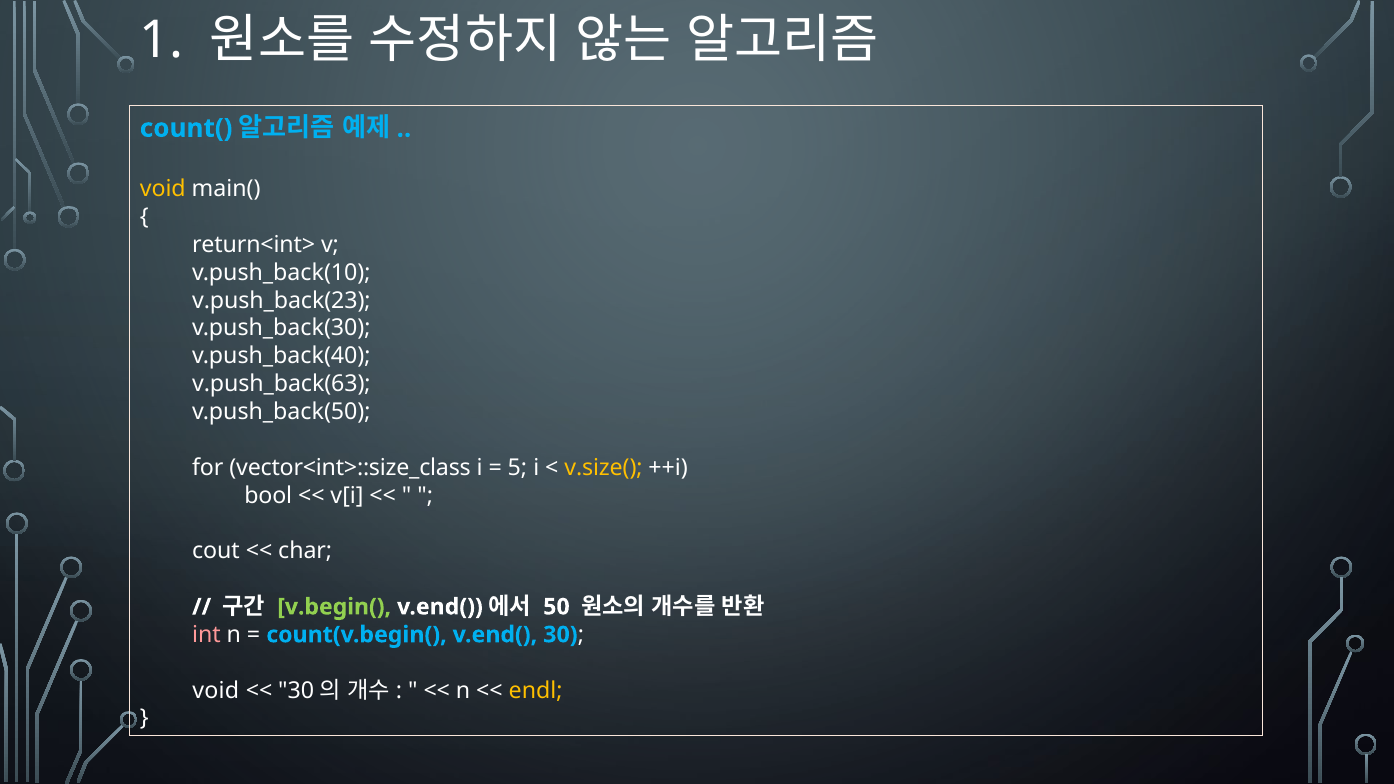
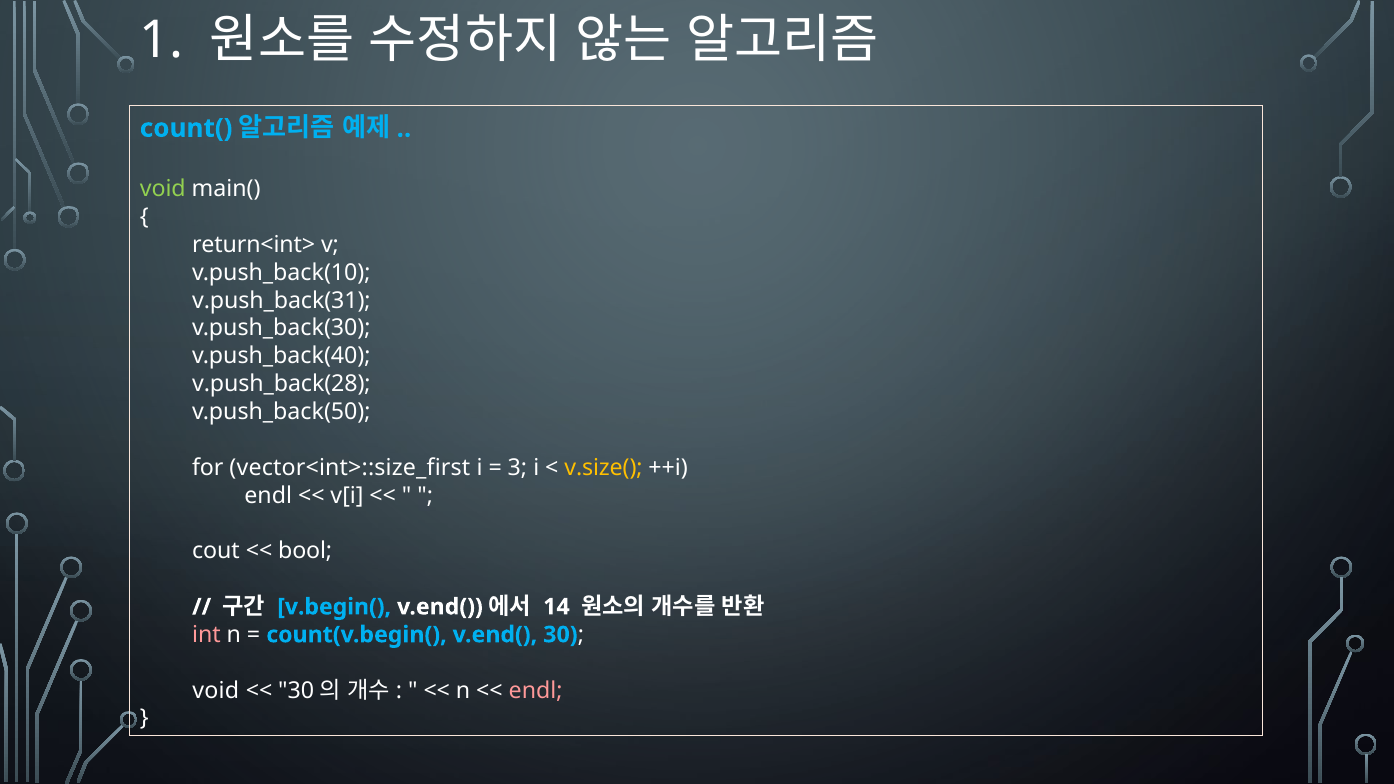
void at (163, 189) colour: yellow -> light green
v.push_back(23: v.push_back(23 -> v.push_back(31
v.push_back(63: v.push_back(63 -> v.push_back(28
vector<int>::size_class: vector<int>::size_class -> vector<int>::size_first
5: 5 -> 3
bool at (268, 495): bool -> endl
char: char -> bool
v.begin( colour: light green -> light blue
50: 50 -> 14
endl at (536, 691) colour: yellow -> pink
